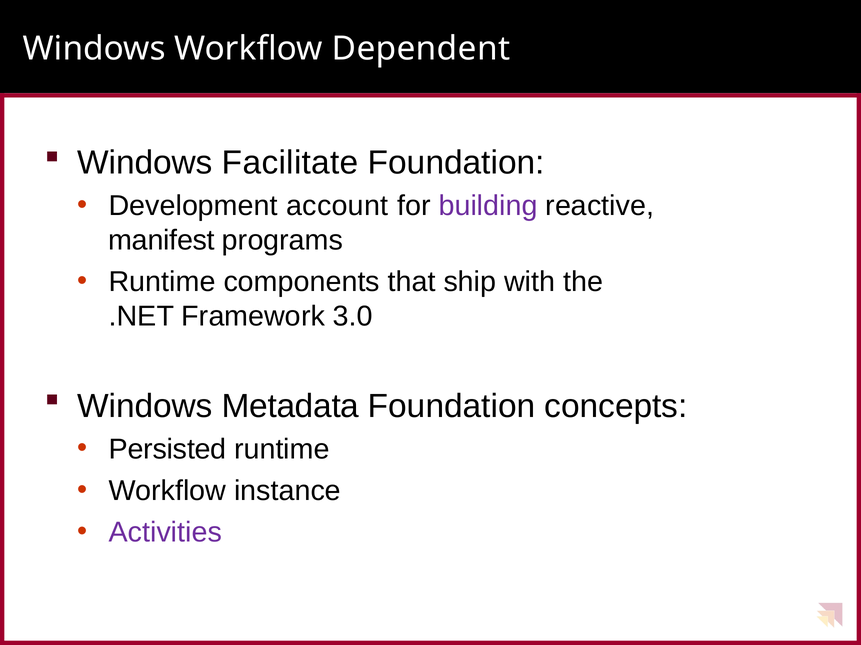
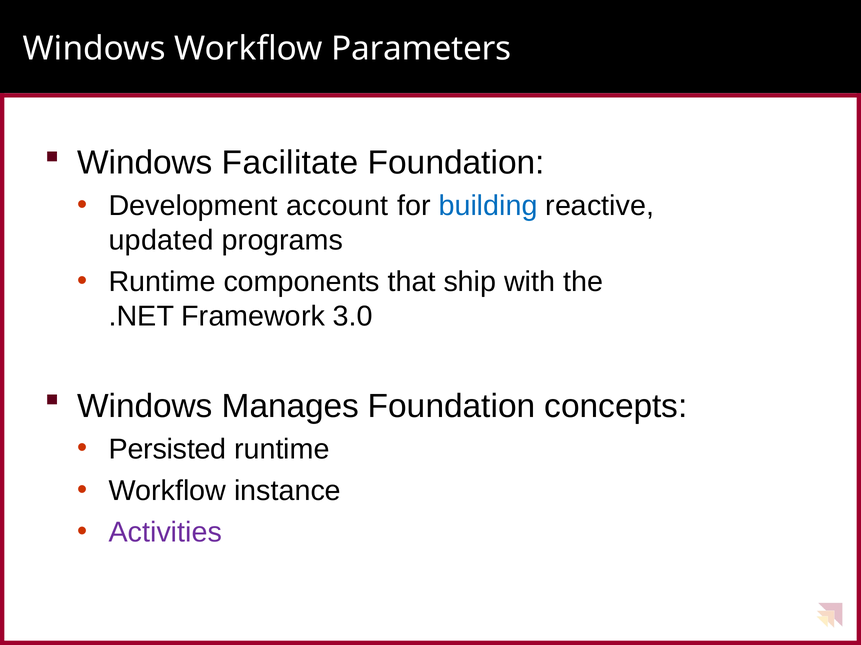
Dependent: Dependent -> Parameters
building colour: purple -> blue
manifest: manifest -> updated
Metadata: Metadata -> Manages
